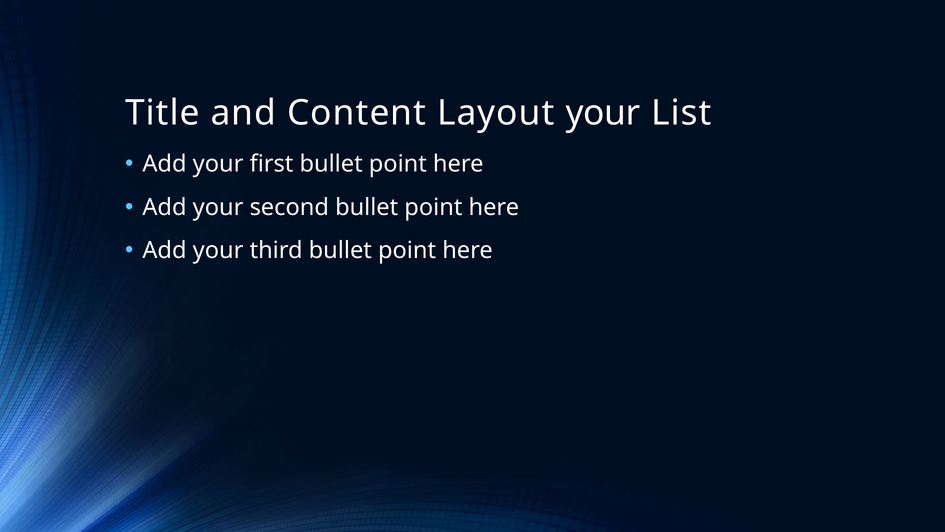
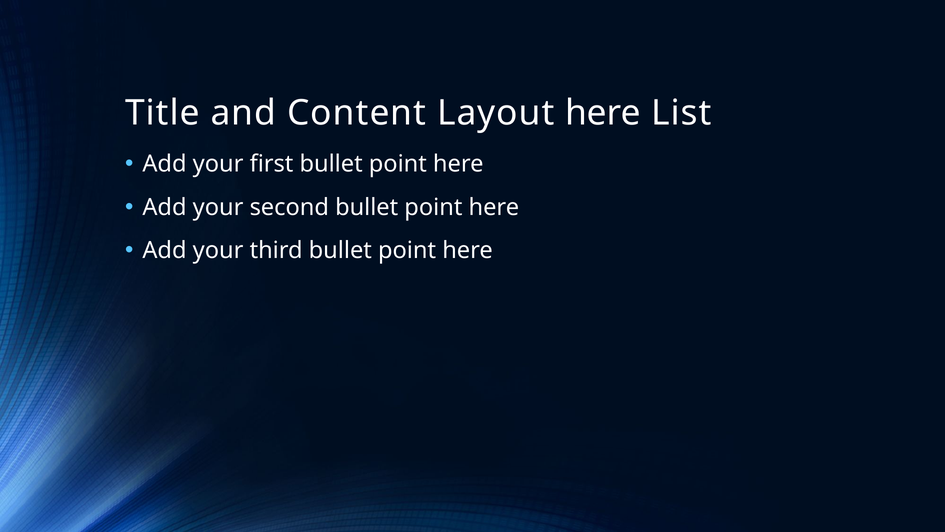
Layout your: your -> here
